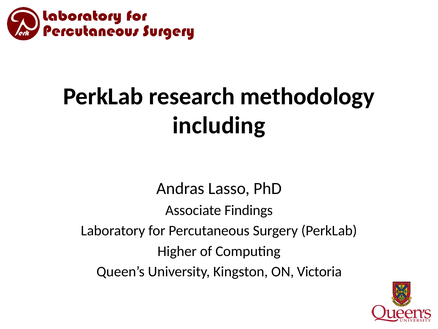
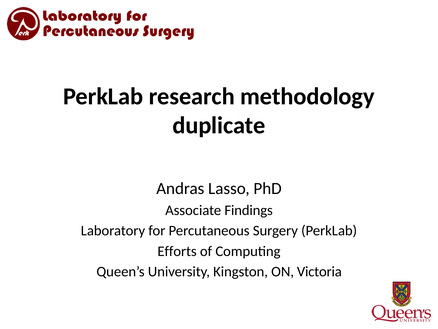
including: including -> duplicate
Higher: Higher -> Efforts
